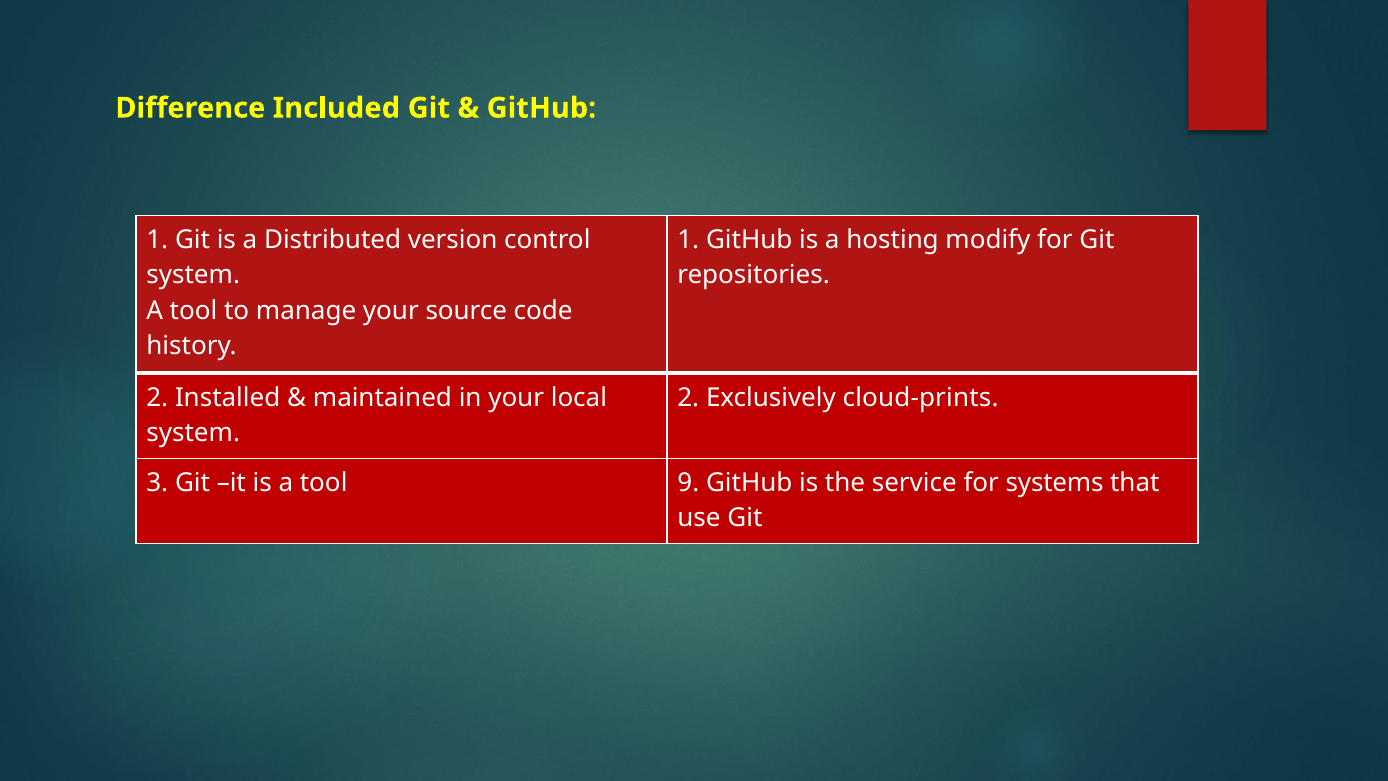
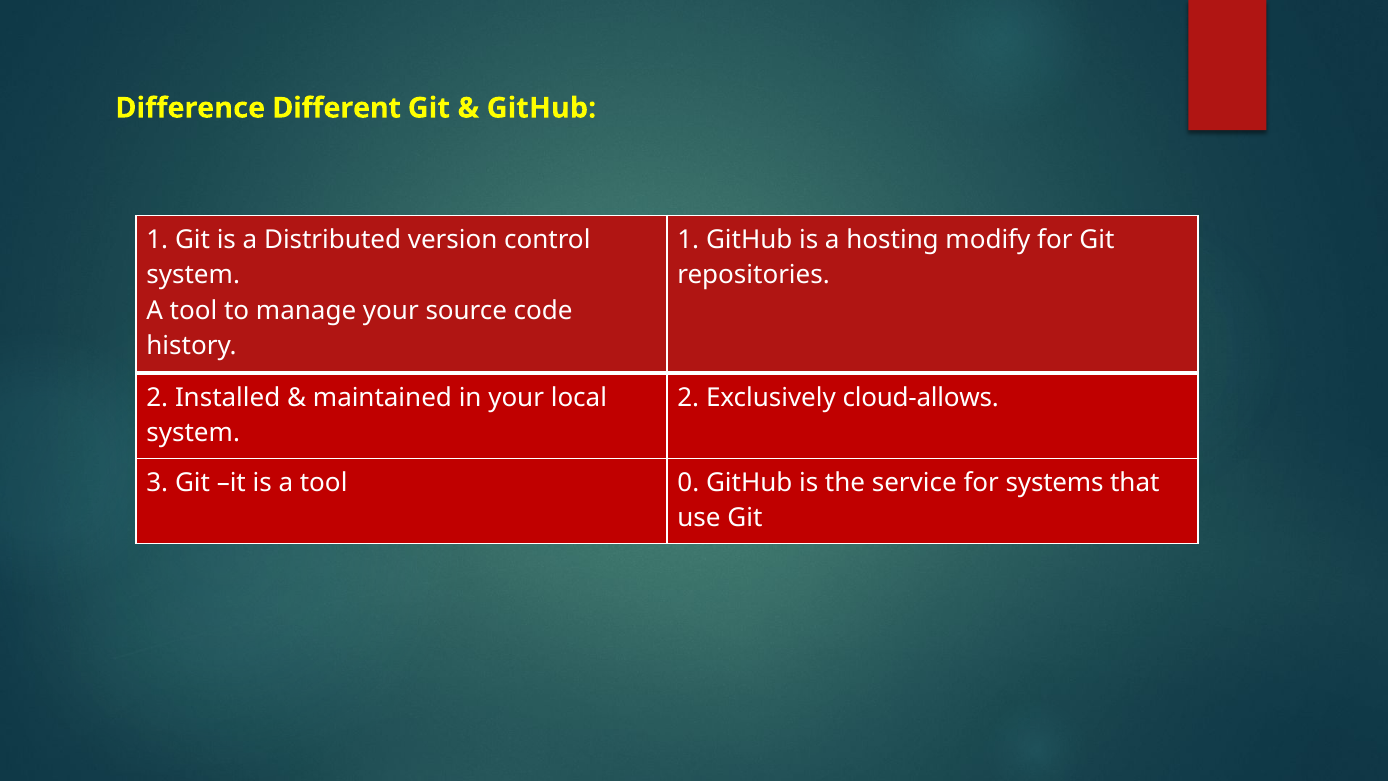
Included: Included -> Different
cloud-prints: cloud-prints -> cloud-allows
9: 9 -> 0
